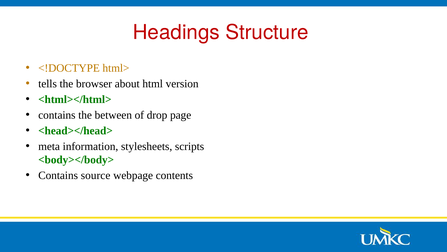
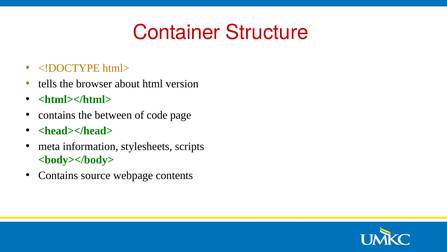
Headings: Headings -> Container
drop: drop -> code
